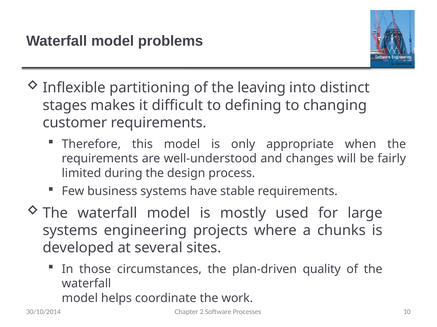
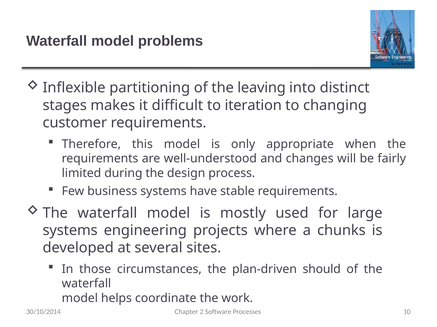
defining: defining -> iteration
quality: quality -> should
